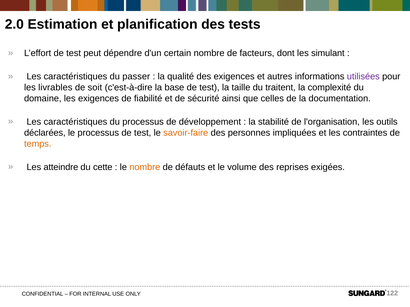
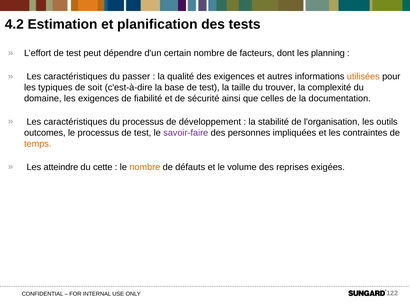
2.0: 2.0 -> 4.2
simulant: simulant -> planning
utilisées colour: purple -> orange
livrables: livrables -> typiques
traitent: traitent -> trouver
déclarées: déclarées -> outcomes
savoir-faire colour: orange -> purple
